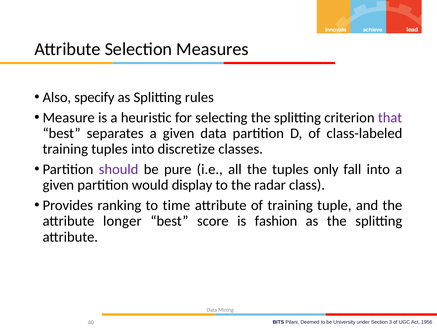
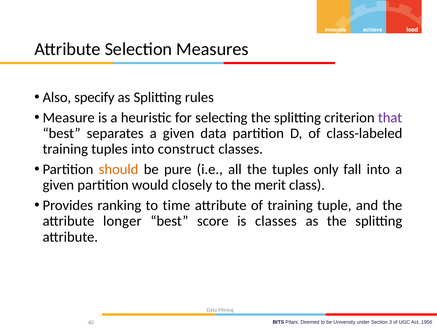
discretize: discretize -> construct
should colour: purple -> orange
display: display -> closely
radar: radar -> merit
is fashion: fashion -> classes
